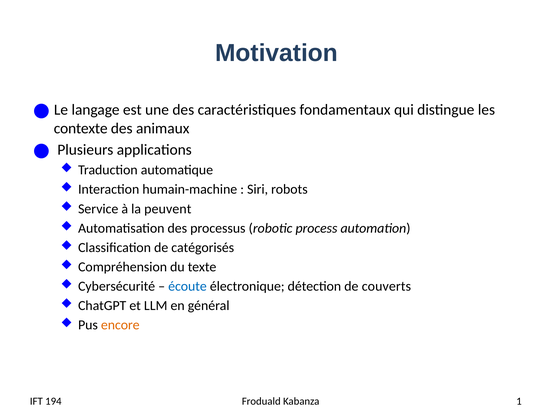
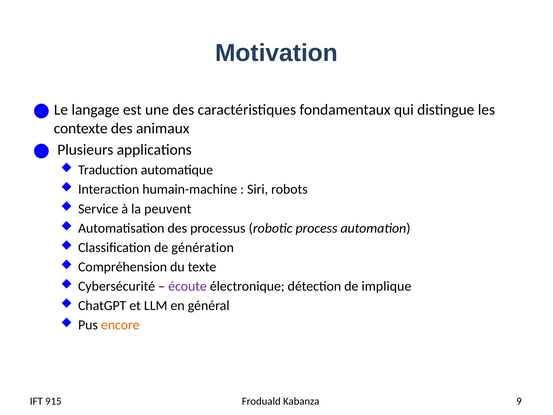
catégorisés: catégorisés -> génération
écoute colour: blue -> purple
couverts: couverts -> implique
194: 194 -> 915
1: 1 -> 9
